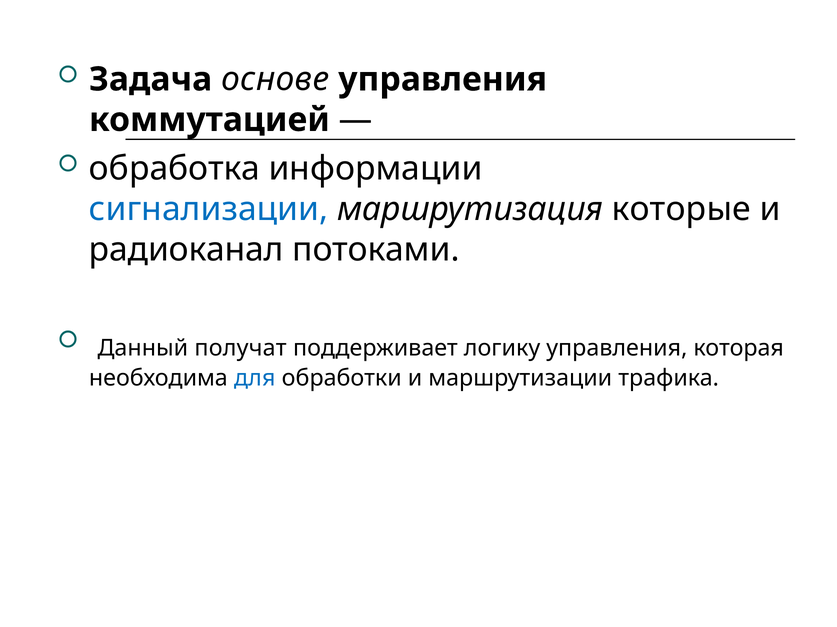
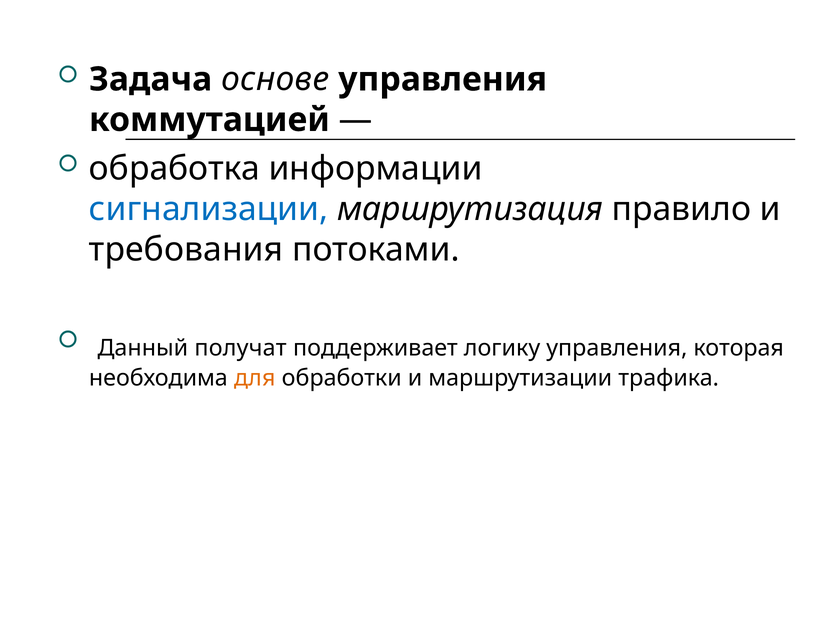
которые: которые -> правило
радиоканал: радиоканал -> требования
для colour: blue -> orange
